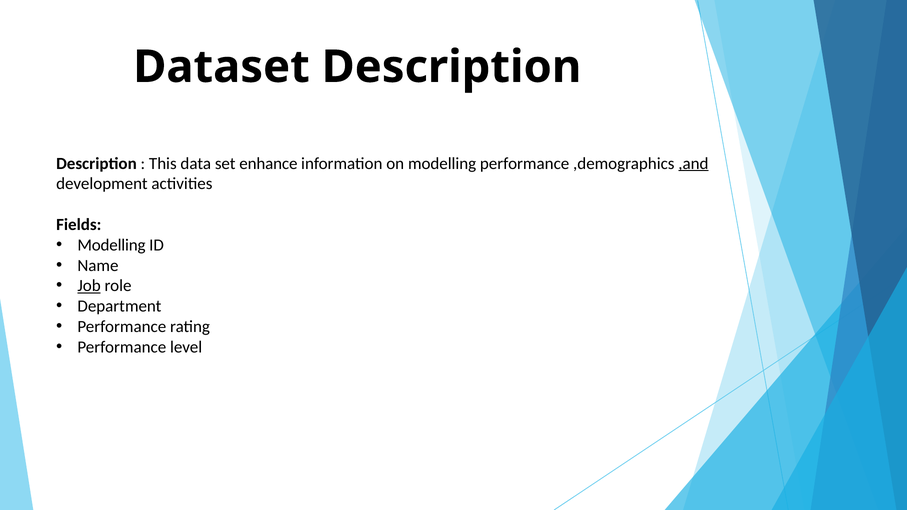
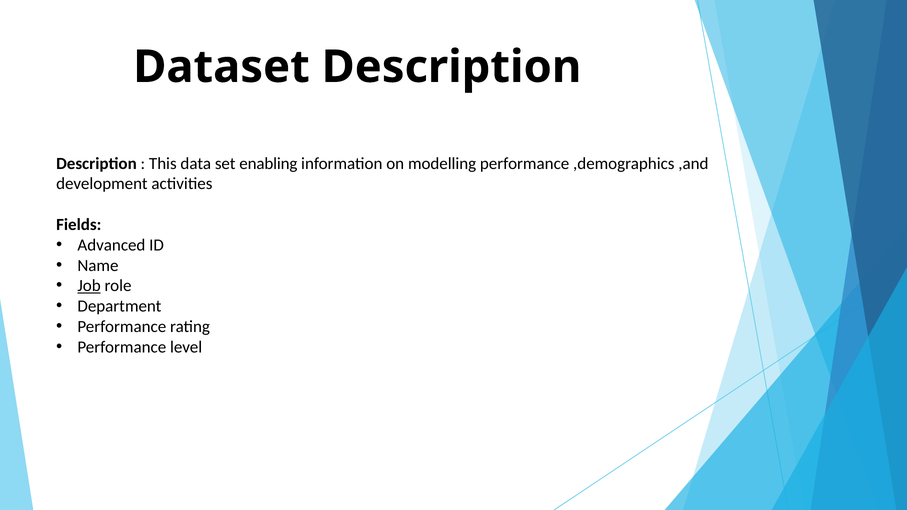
enhance: enhance -> enabling
,and underline: present -> none
Modelling at (112, 245): Modelling -> Advanced
